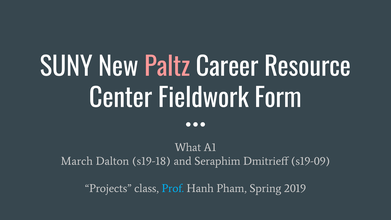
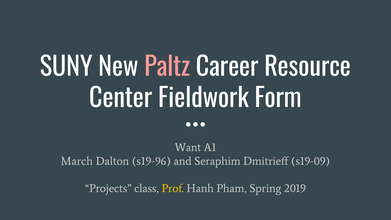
What: What -> Want
s19-18: s19-18 -> s19-96
Prof colour: light blue -> yellow
